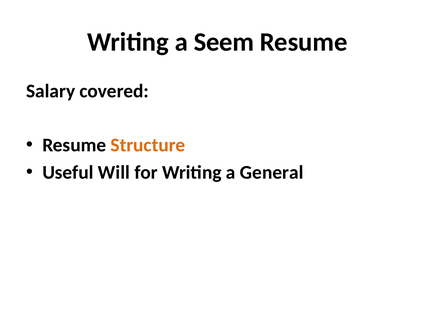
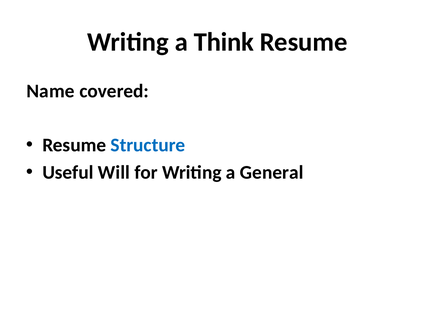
Seem: Seem -> Think
Salary: Salary -> Name
Structure colour: orange -> blue
